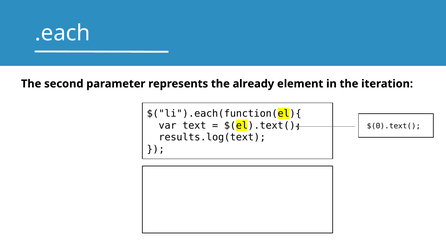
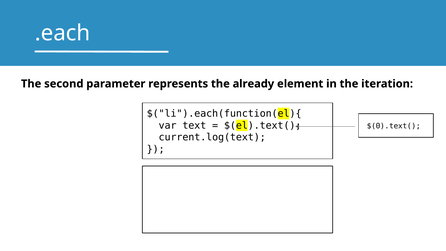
results.log(text: results.log(text -> current.log(text
